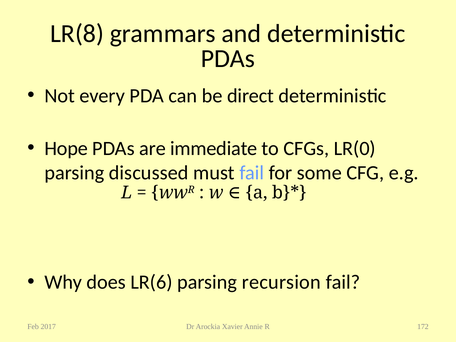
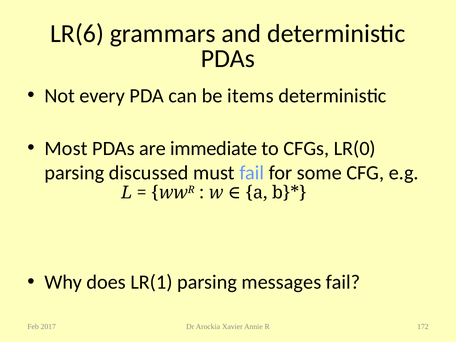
LR(8: LR(8 -> LR(6
direct: direct -> items
Hope: Hope -> Most
LR(6: LR(6 -> LR(1
recursion: recursion -> messages
